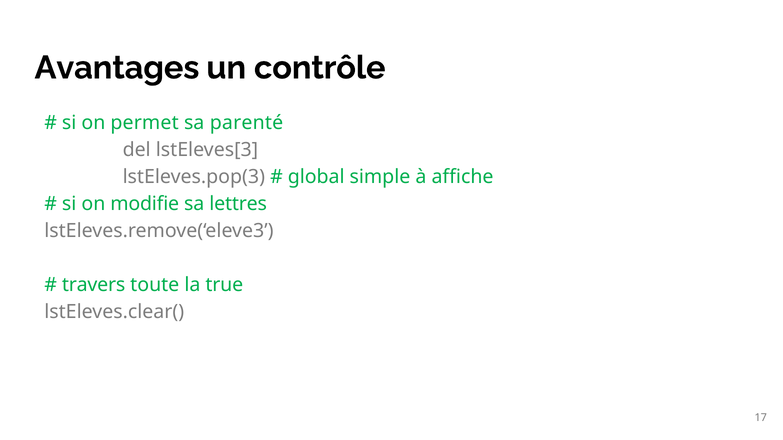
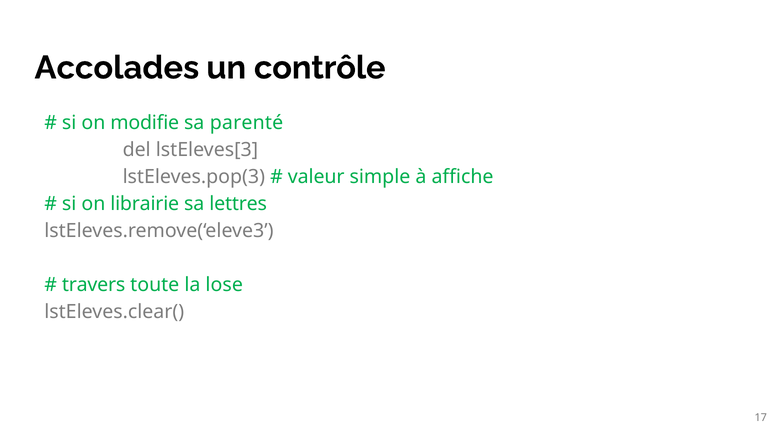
Avantages: Avantages -> Accolades
permet: permet -> modifie
global: global -> valeur
modifie: modifie -> librairie
true: true -> lose
